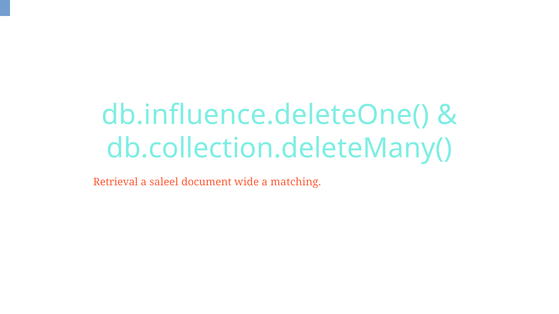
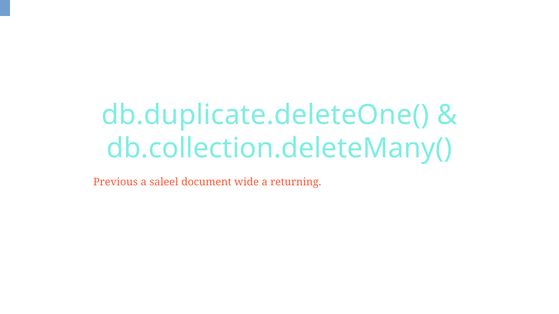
db.influence.deleteOne(: db.influence.deleteOne( -> db.duplicate.deleteOne(
Retrieval: Retrieval -> Previous
matching: matching -> returning
